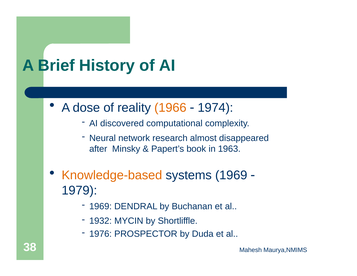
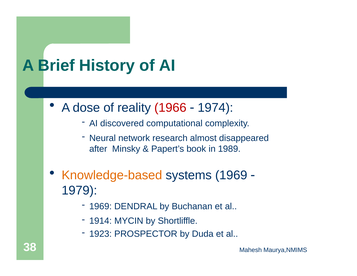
1966 colour: orange -> red
1963: 1963 -> 1989
1932: 1932 -> 1914
1976: 1976 -> 1923
